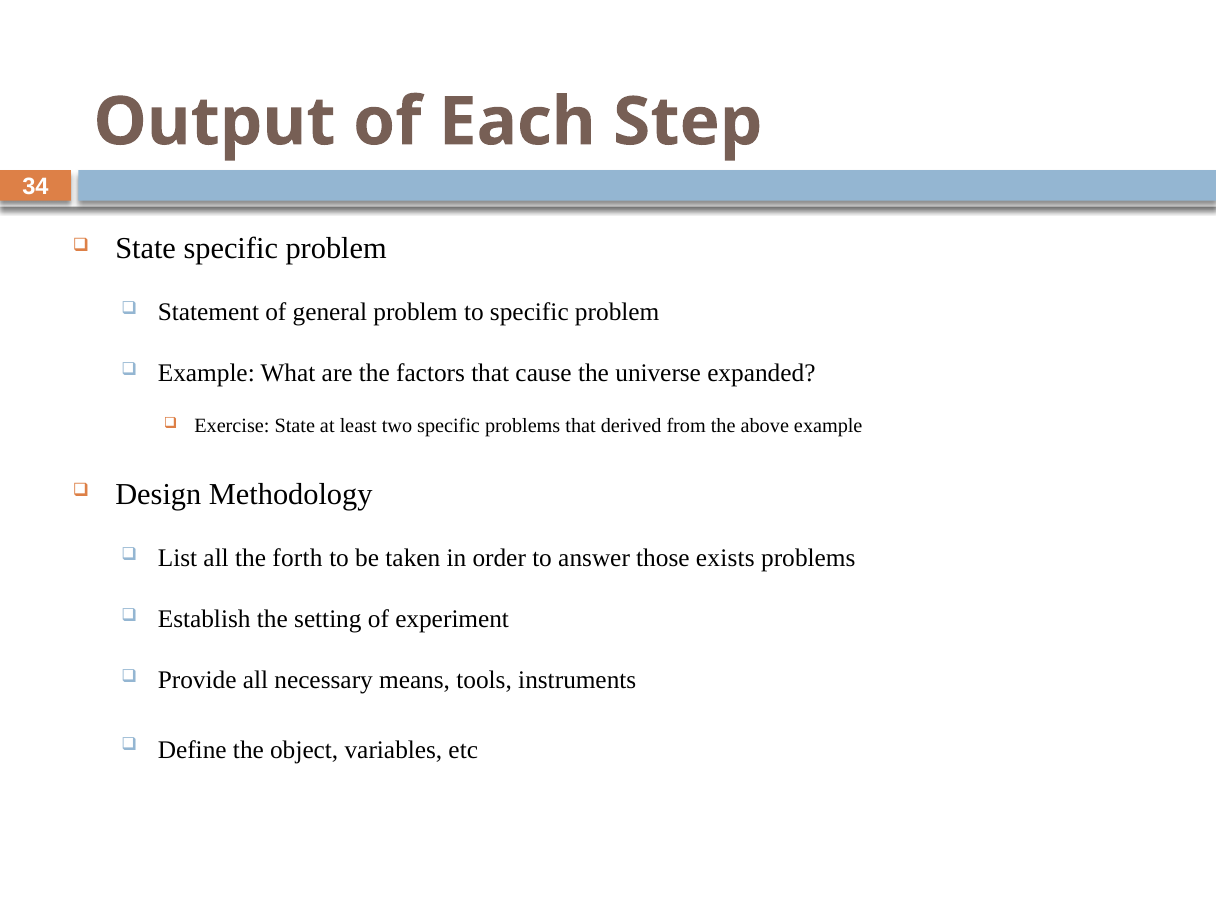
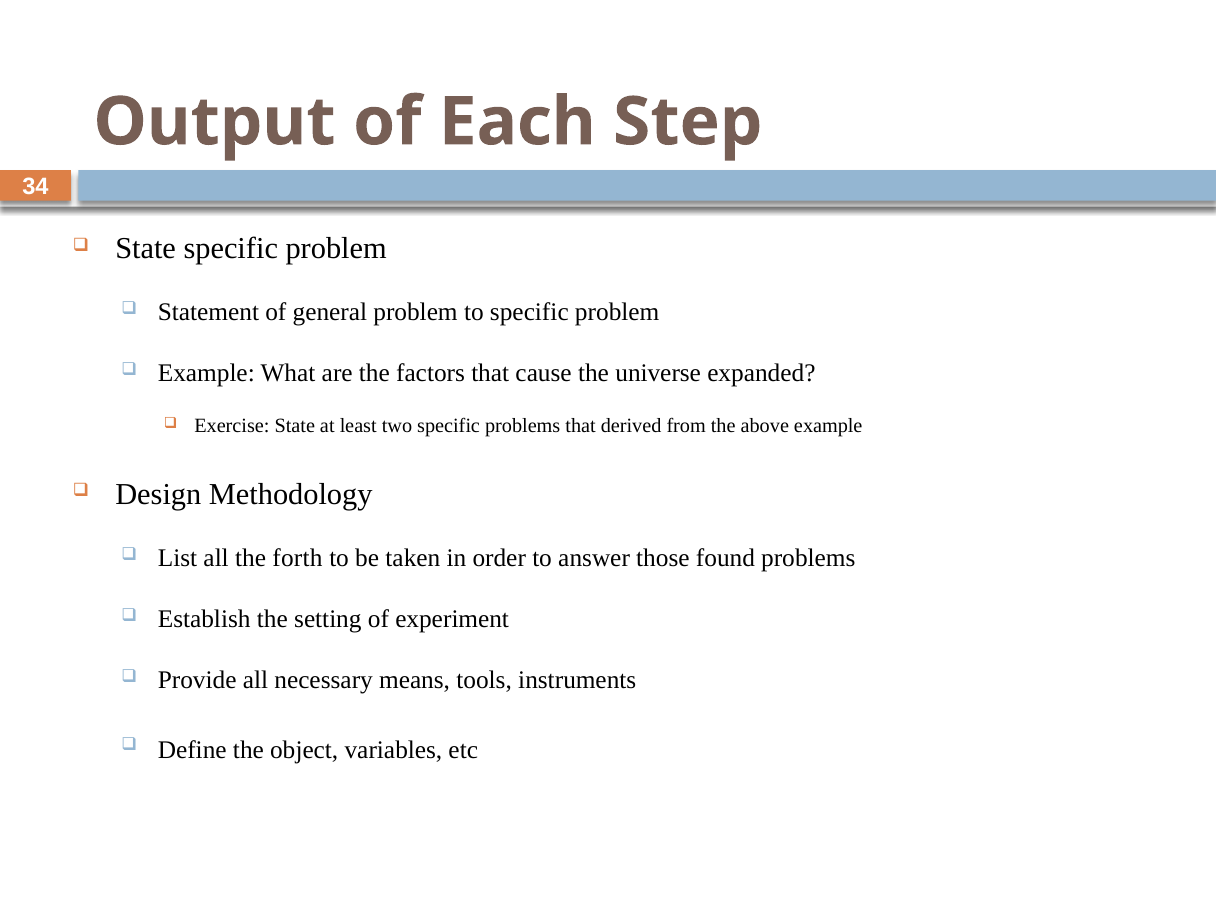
exists: exists -> found
